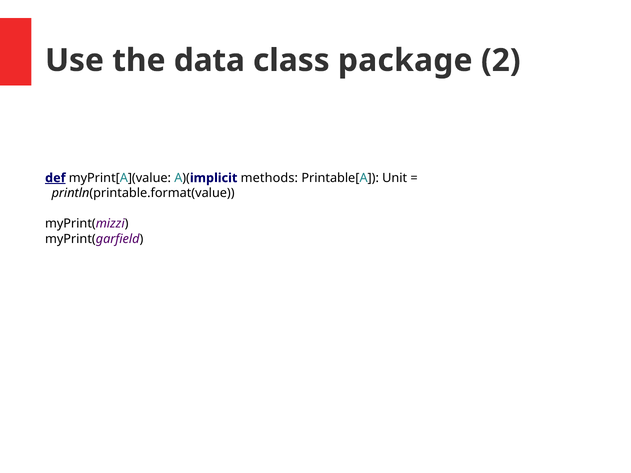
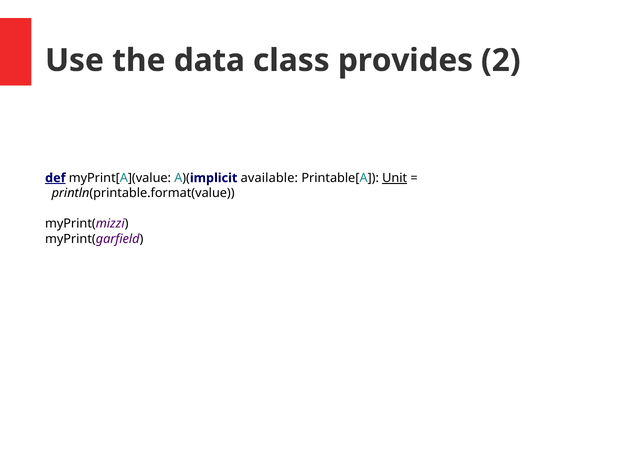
package: package -> provides
methods: methods -> available
Unit underline: none -> present
